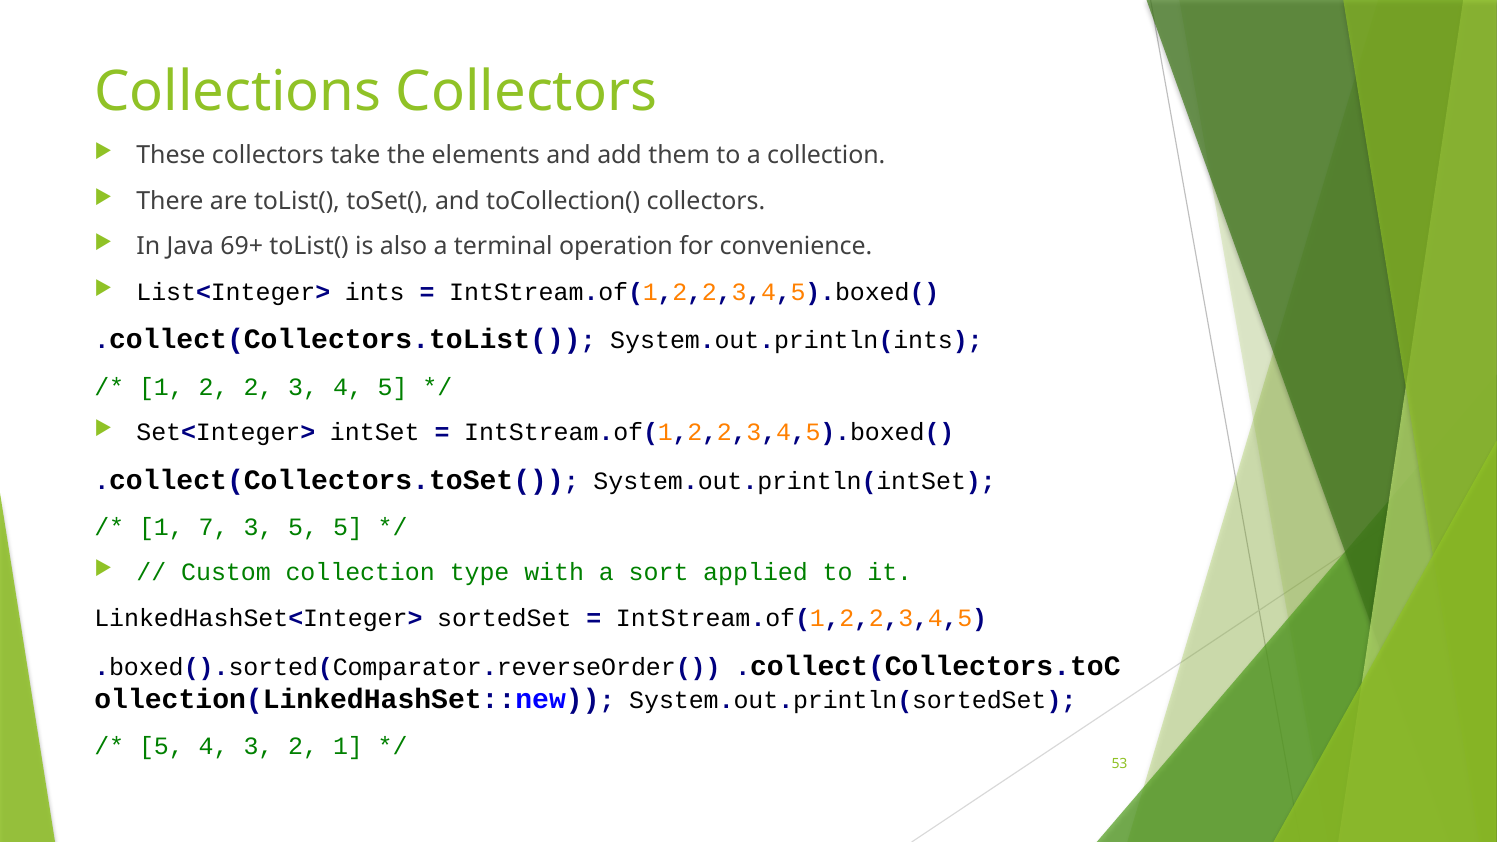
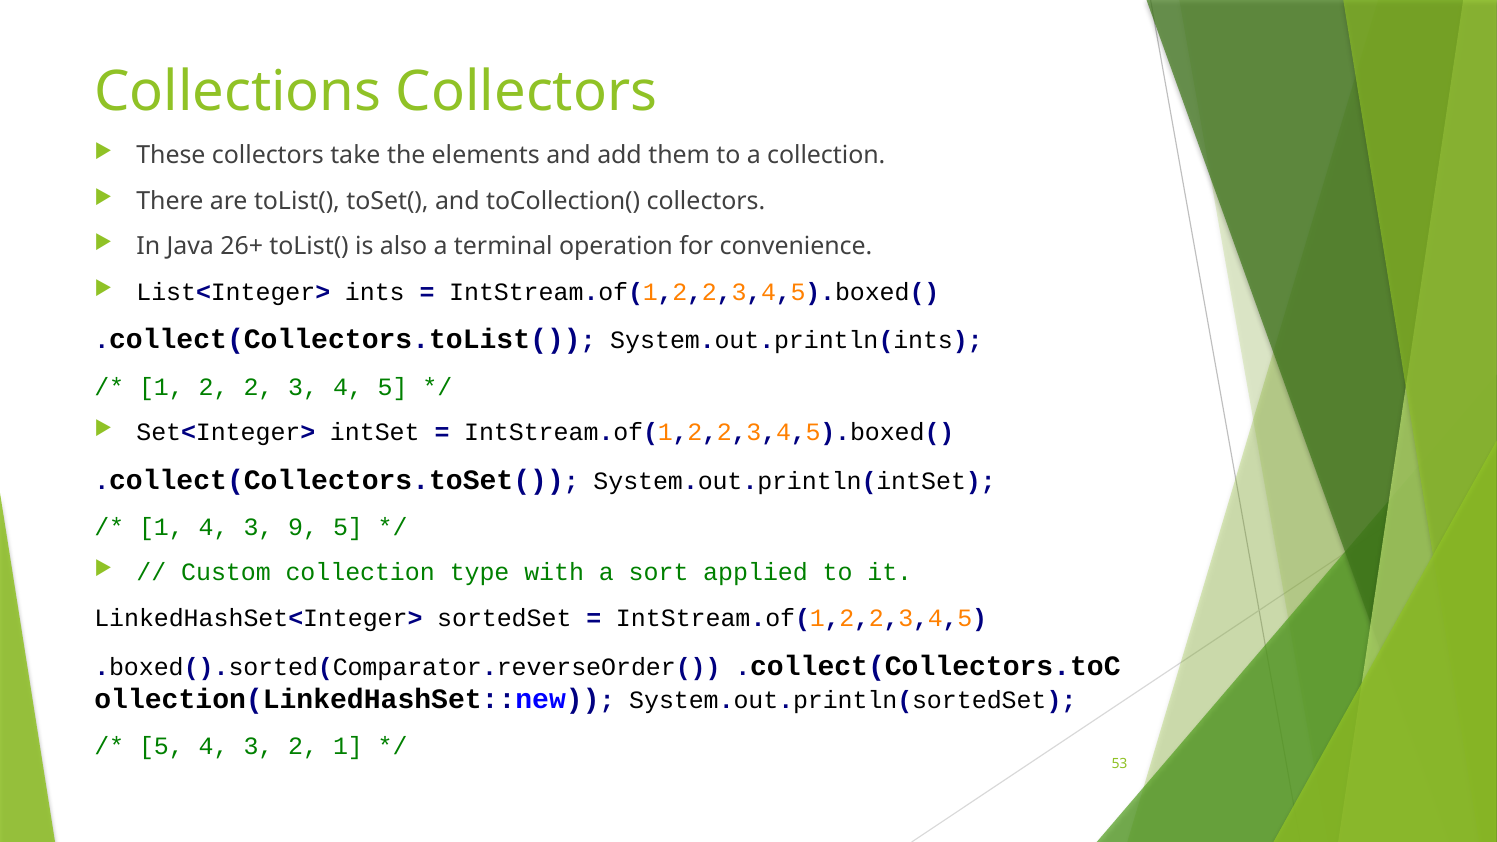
69+: 69+ -> 26+
1 7: 7 -> 4
3 5: 5 -> 9
